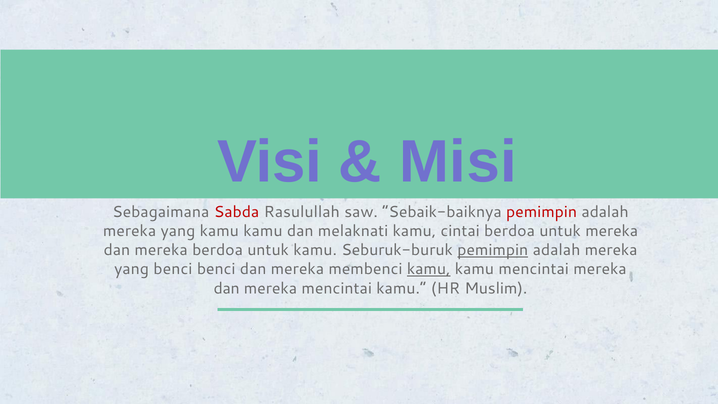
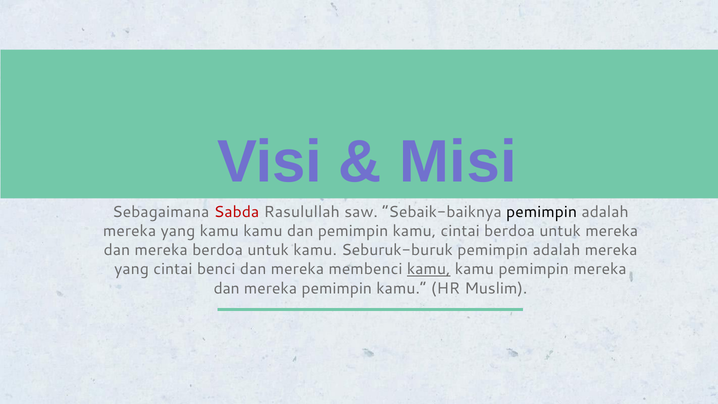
pemimpin at (542, 212) colour: red -> black
dan melaknati: melaknati -> pemimpin
pemimpin at (493, 250) underline: present -> none
yang benci: benci -> cintai
kamu mencintai: mencintai -> pemimpin
mereka mencintai: mencintai -> pemimpin
